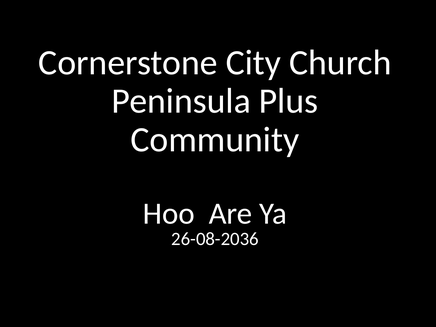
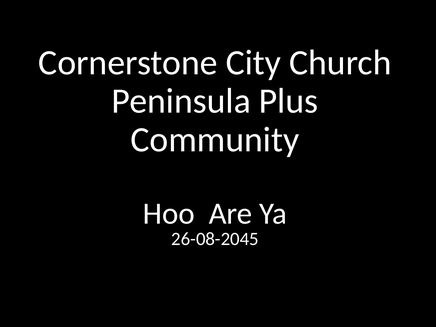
26-08-2036: 26-08-2036 -> 26-08-2045
